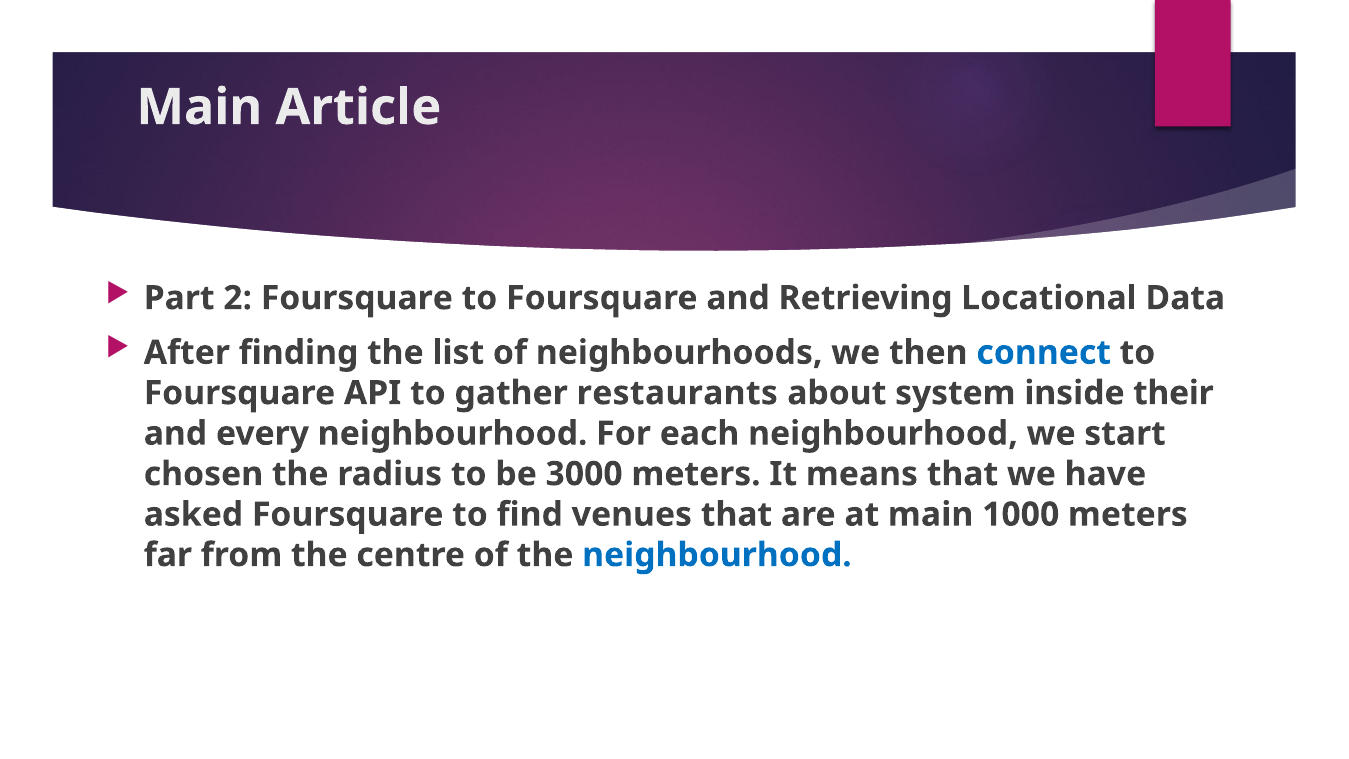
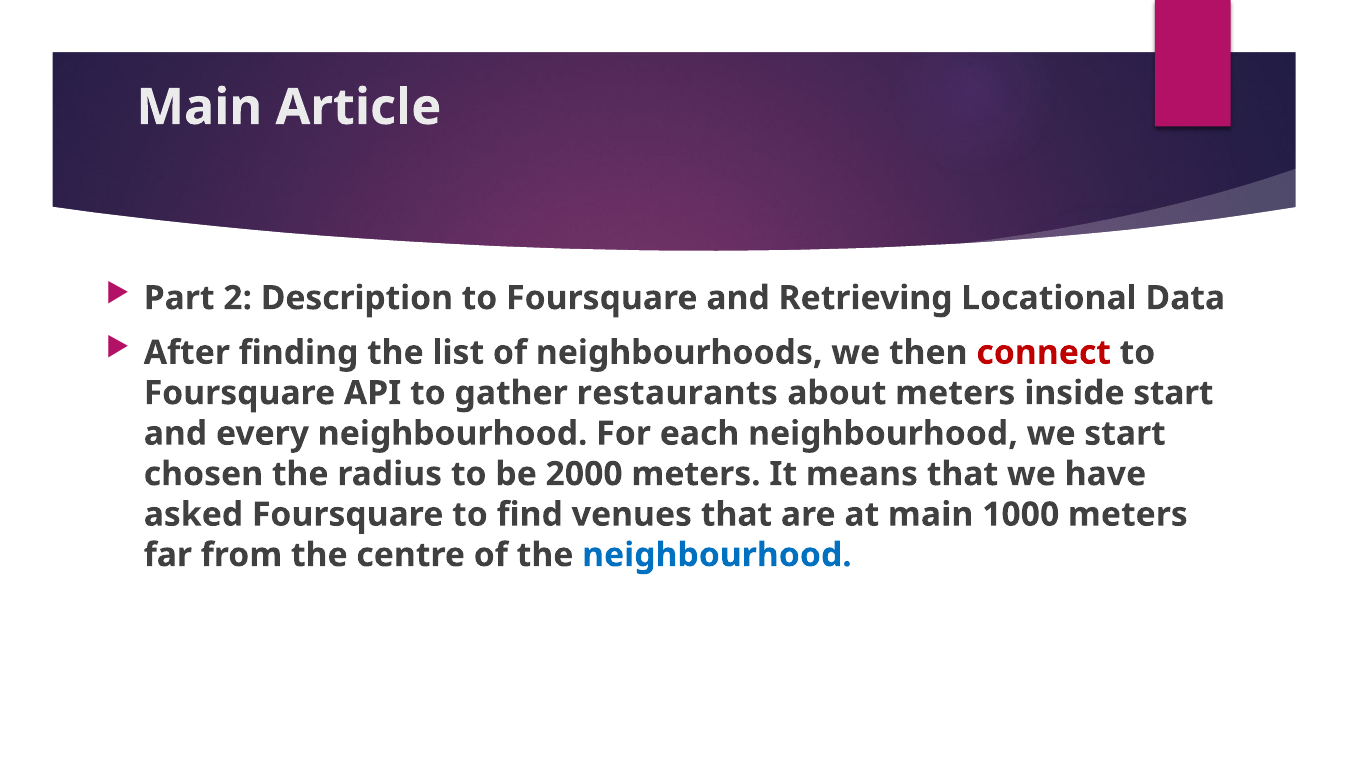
2 Foursquare: Foursquare -> Description
connect colour: blue -> red
about system: system -> meters
inside their: their -> start
3000: 3000 -> 2000
